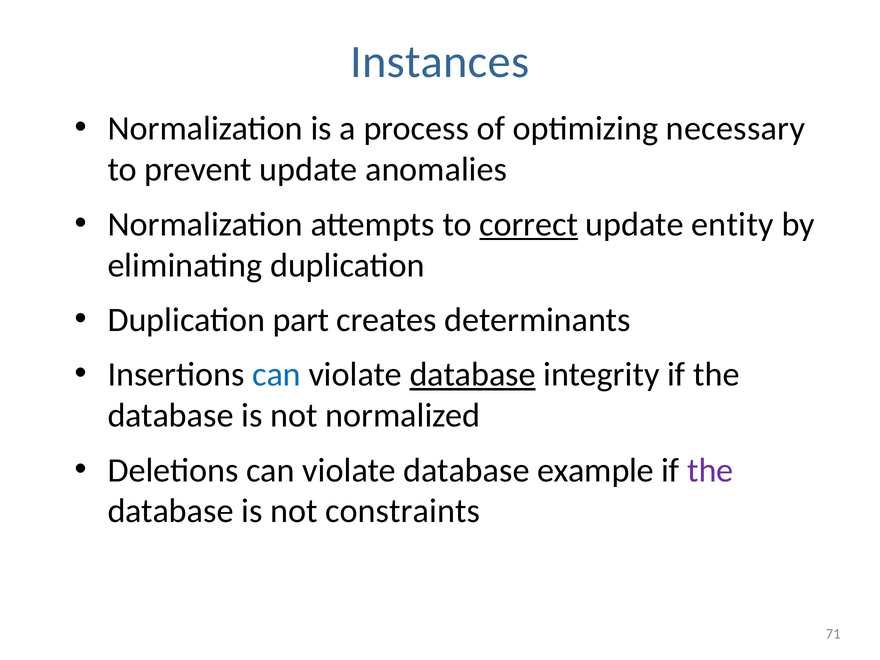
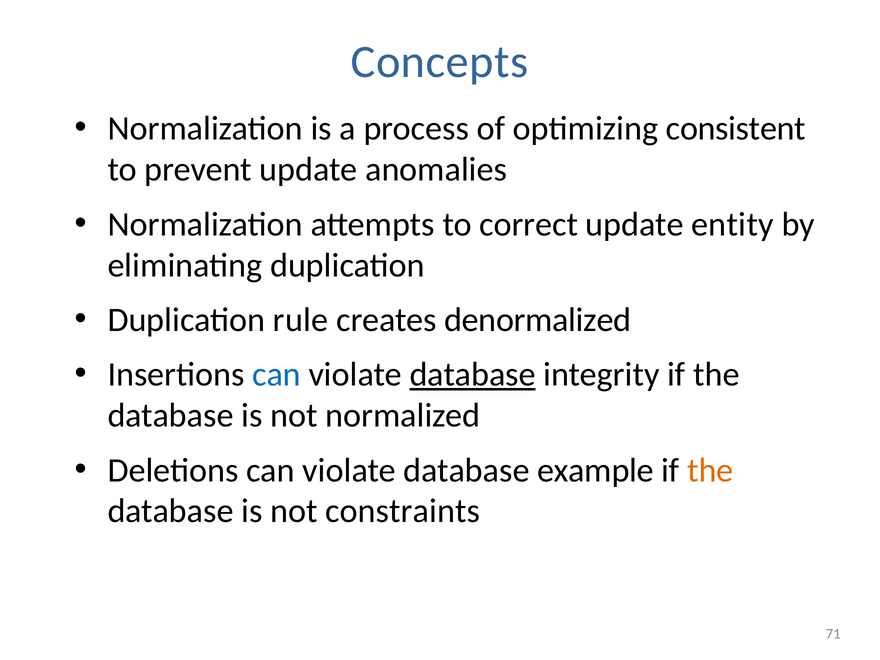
Instances: Instances -> Concepts
necessary: necessary -> consistent
correct underline: present -> none
part: part -> rule
determinants: determinants -> denormalized
the at (710, 470) colour: purple -> orange
